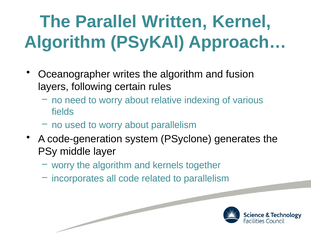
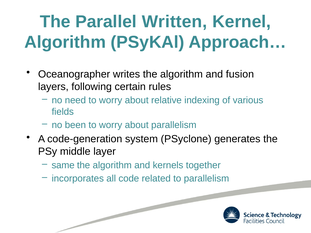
used: used -> been
worry at (63, 165): worry -> same
